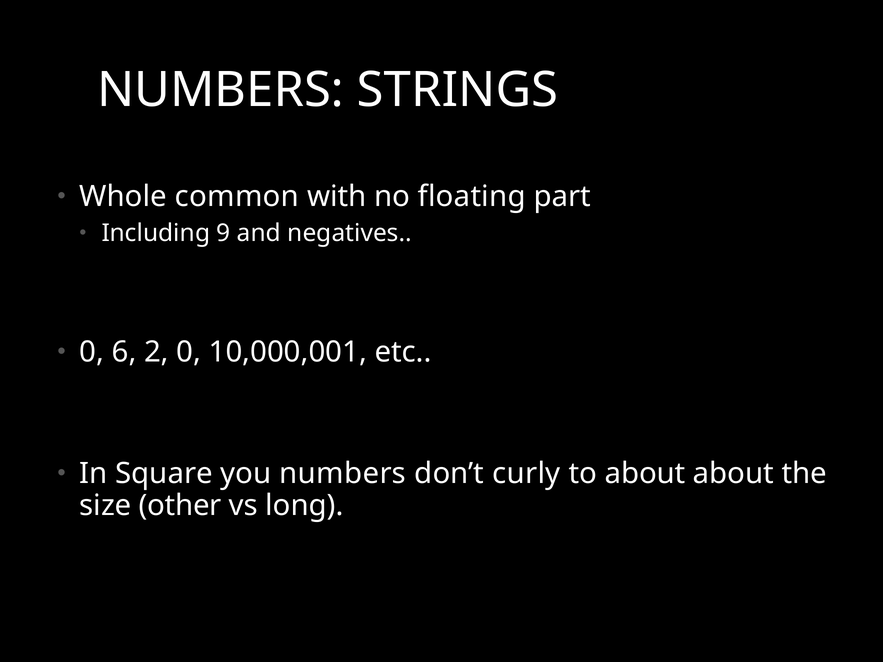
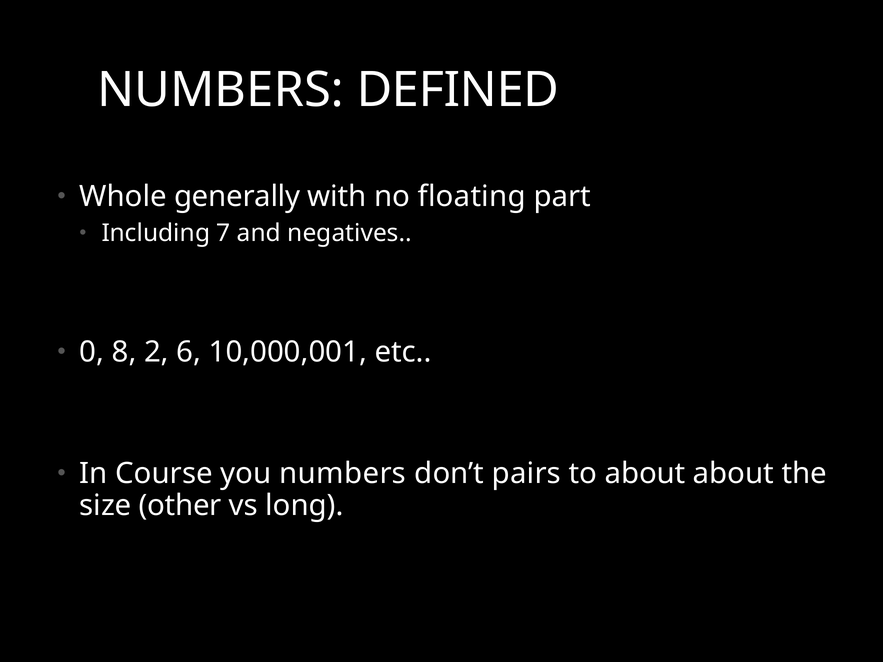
STRINGS: STRINGS -> DEFINED
common: common -> generally
9: 9 -> 7
6: 6 -> 8
2 0: 0 -> 6
Square: Square -> Course
curly: curly -> pairs
